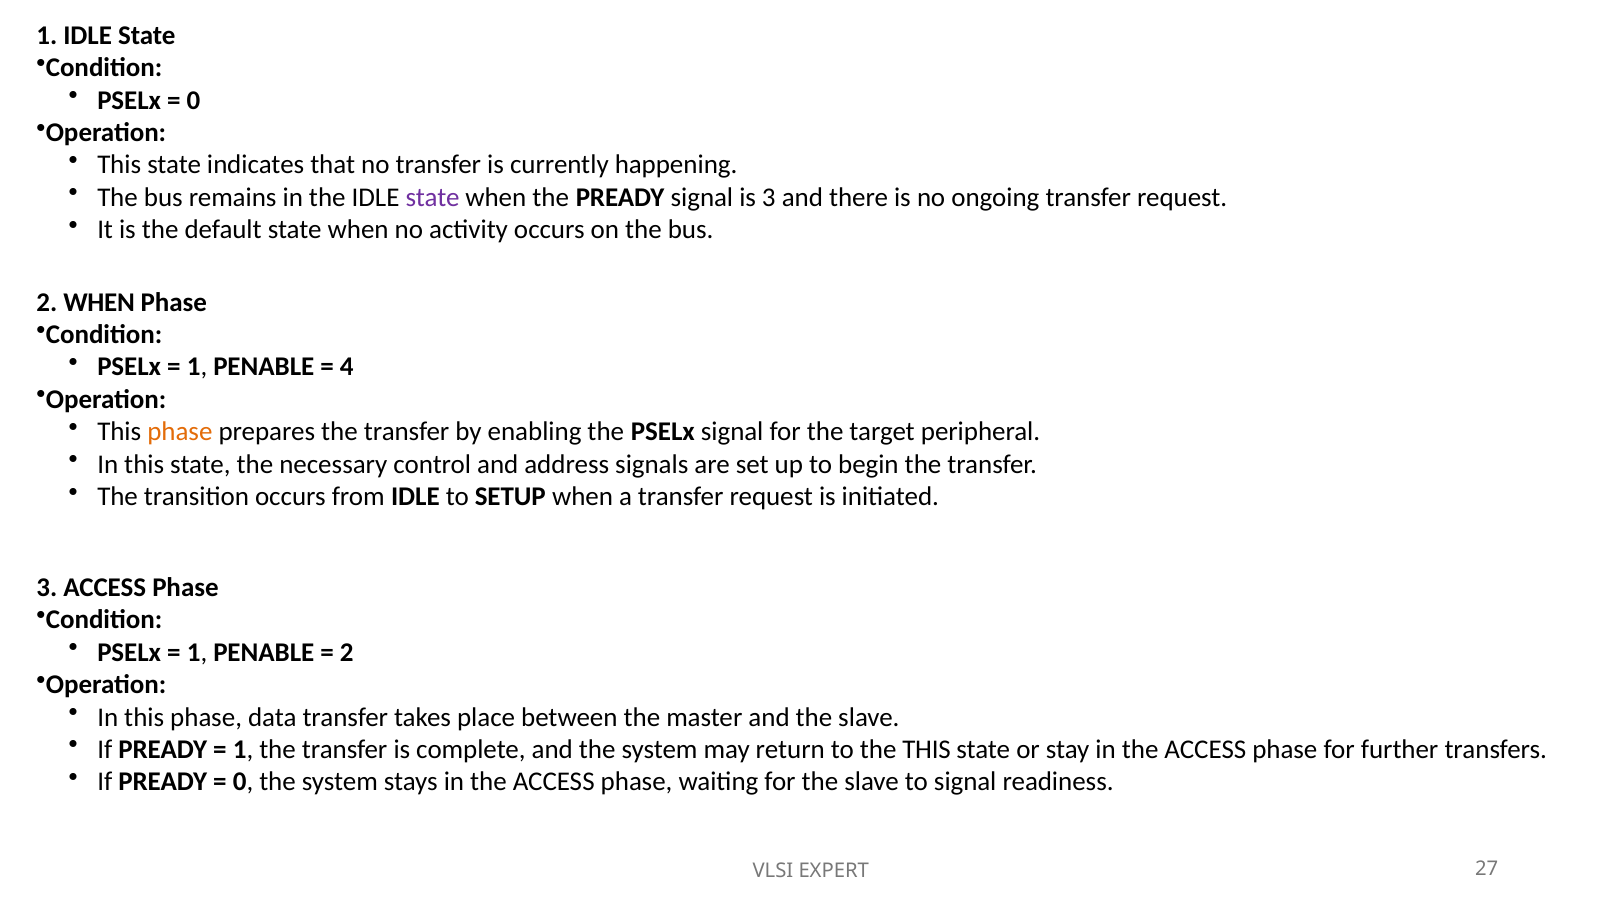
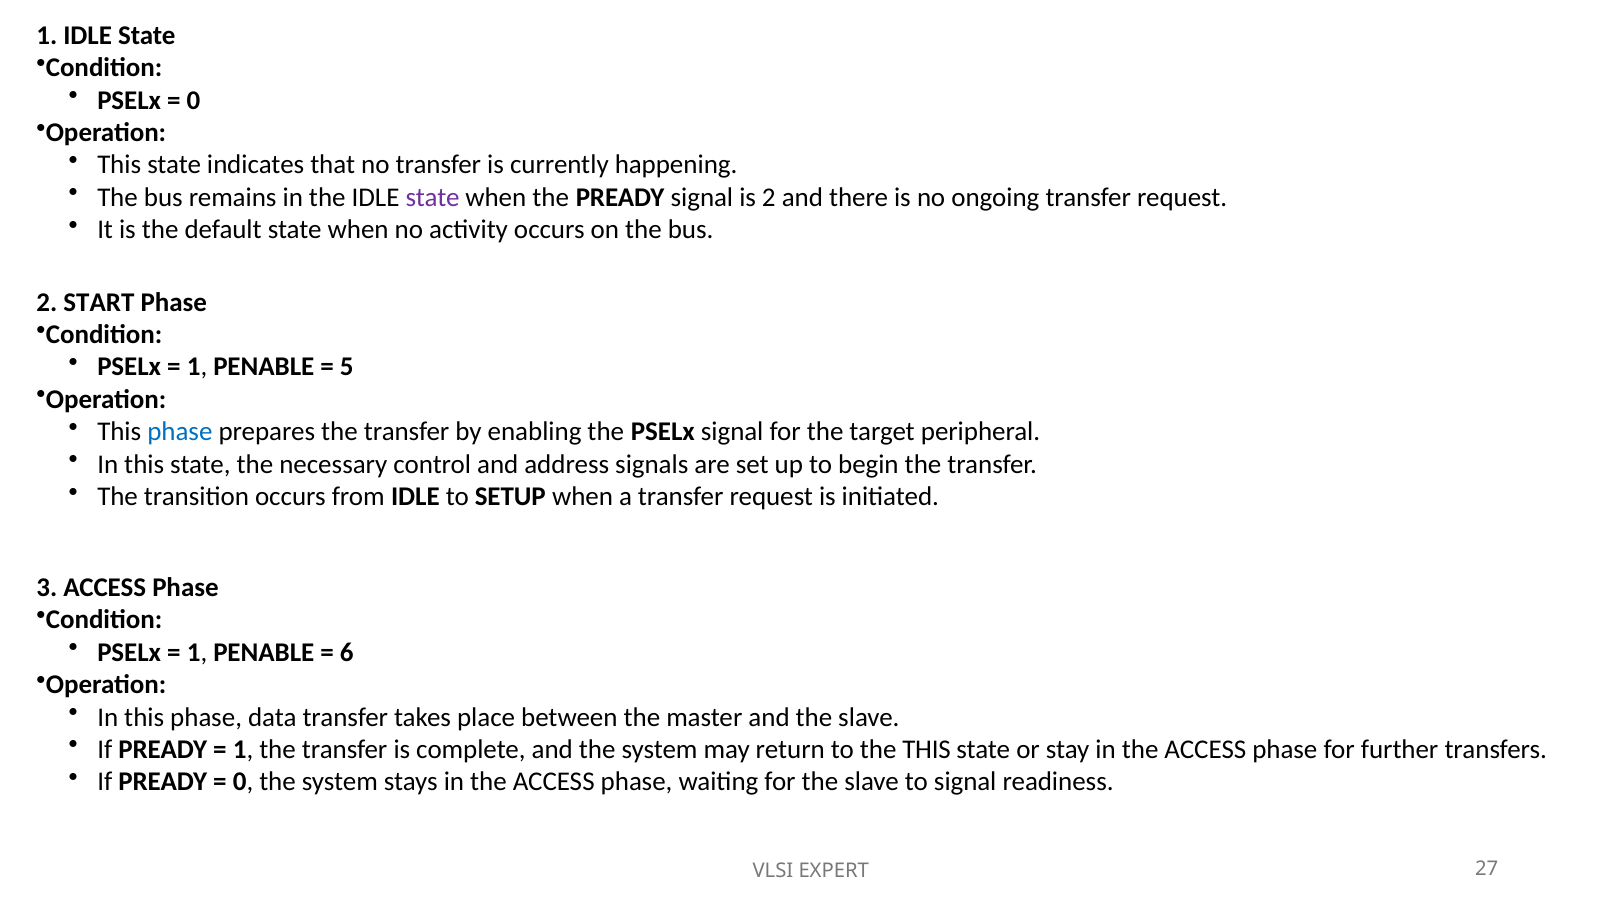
is 3: 3 -> 2
2 WHEN: WHEN -> START
4: 4 -> 5
phase at (180, 432) colour: orange -> blue
2 at (347, 653): 2 -> 6
